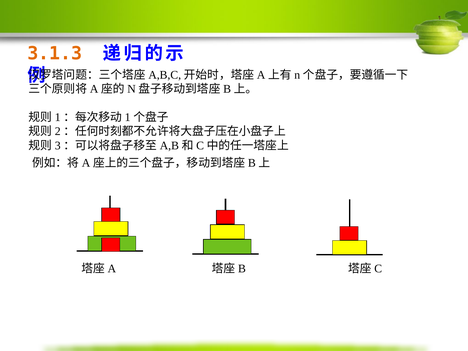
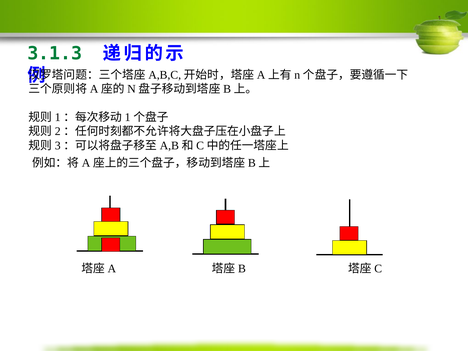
3.1.3 colour: orange -> green
